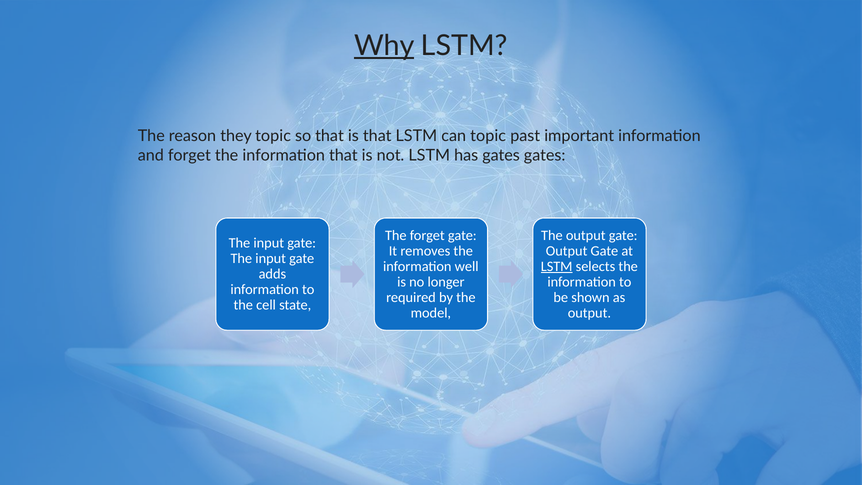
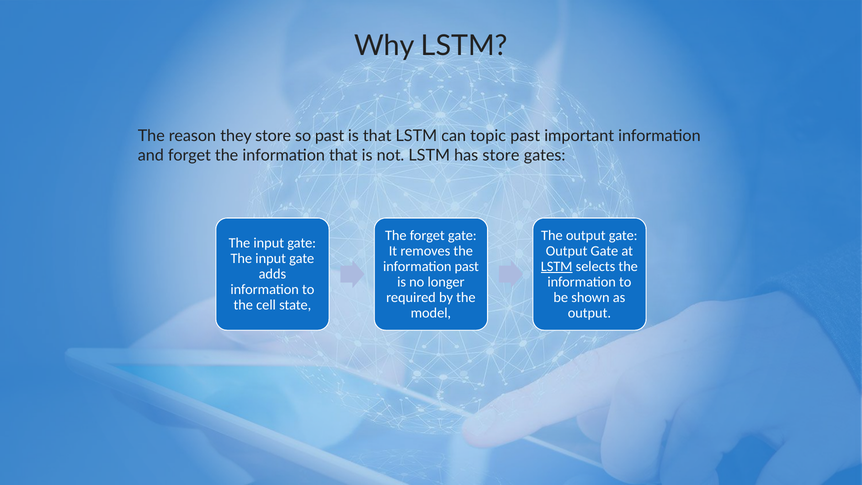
Why underline: present -> none
they topic: topic -> store
so that: that -> past
has gates: gates -> store
information well: well -> past
